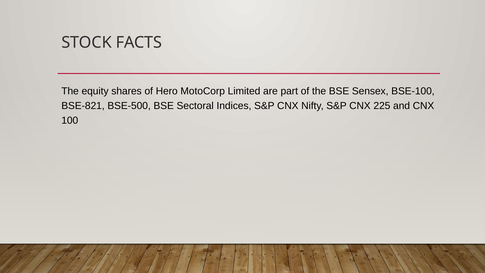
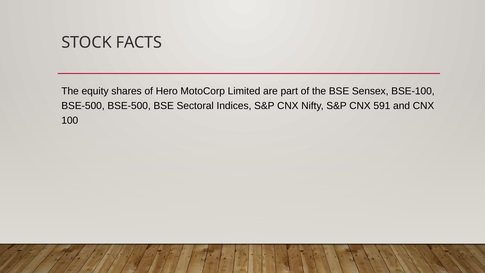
BSE-821 at (83, 106): BSE-821 -> BSE-500
225: 225 -> 591
